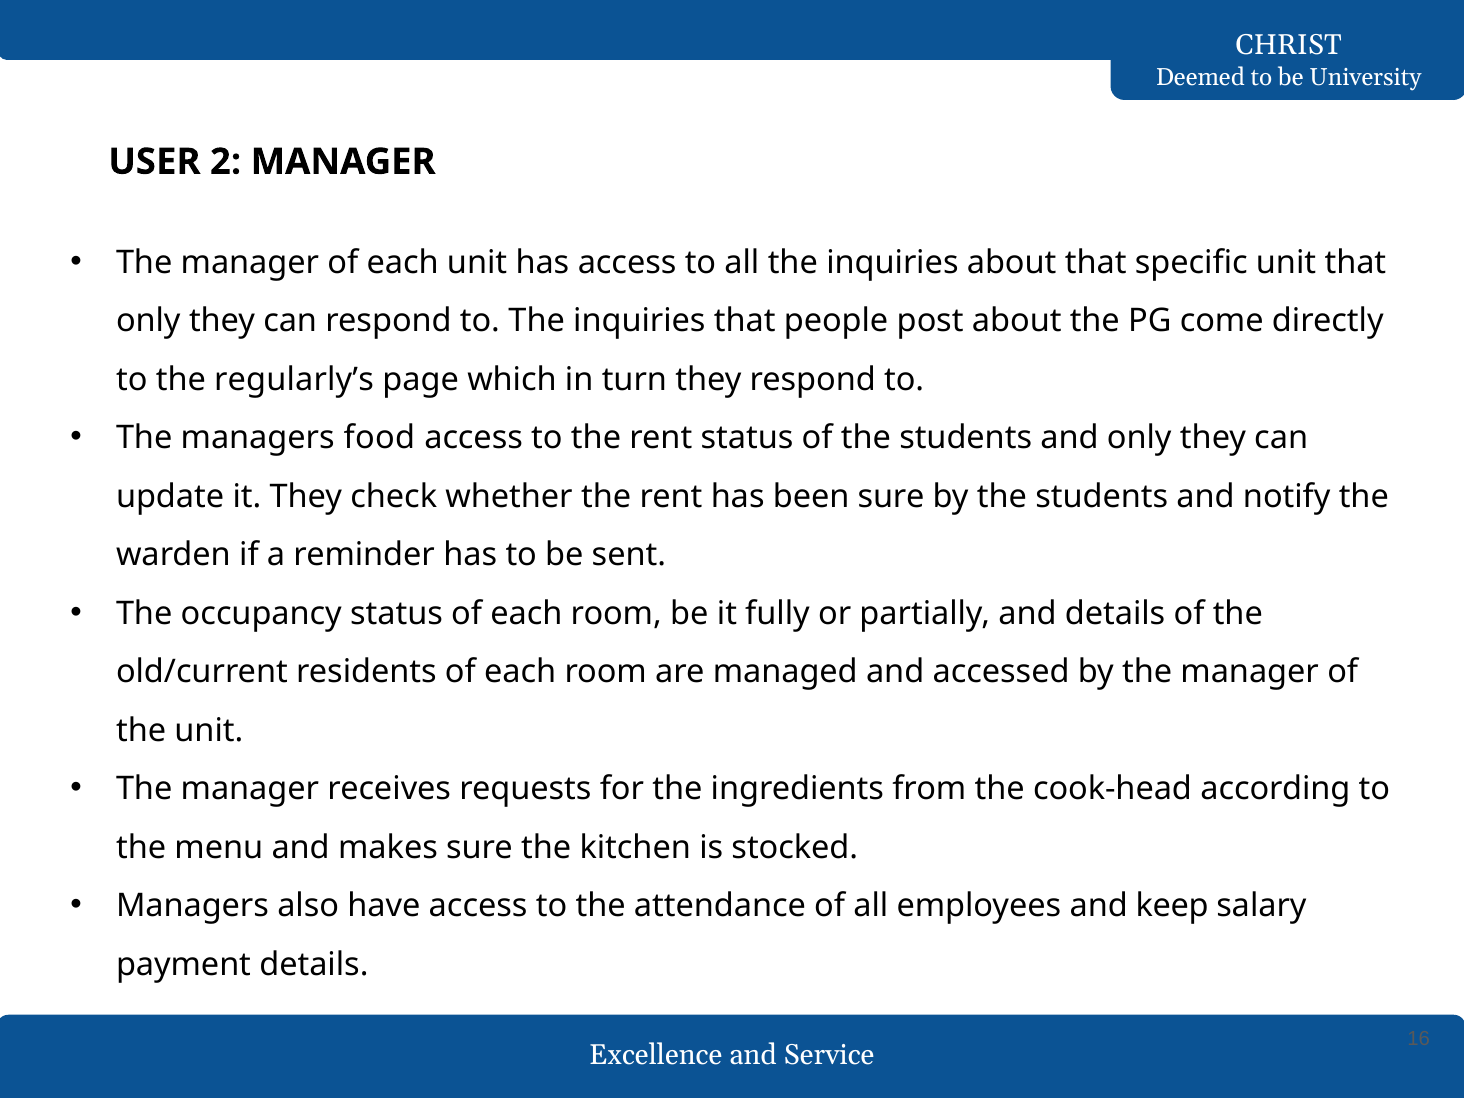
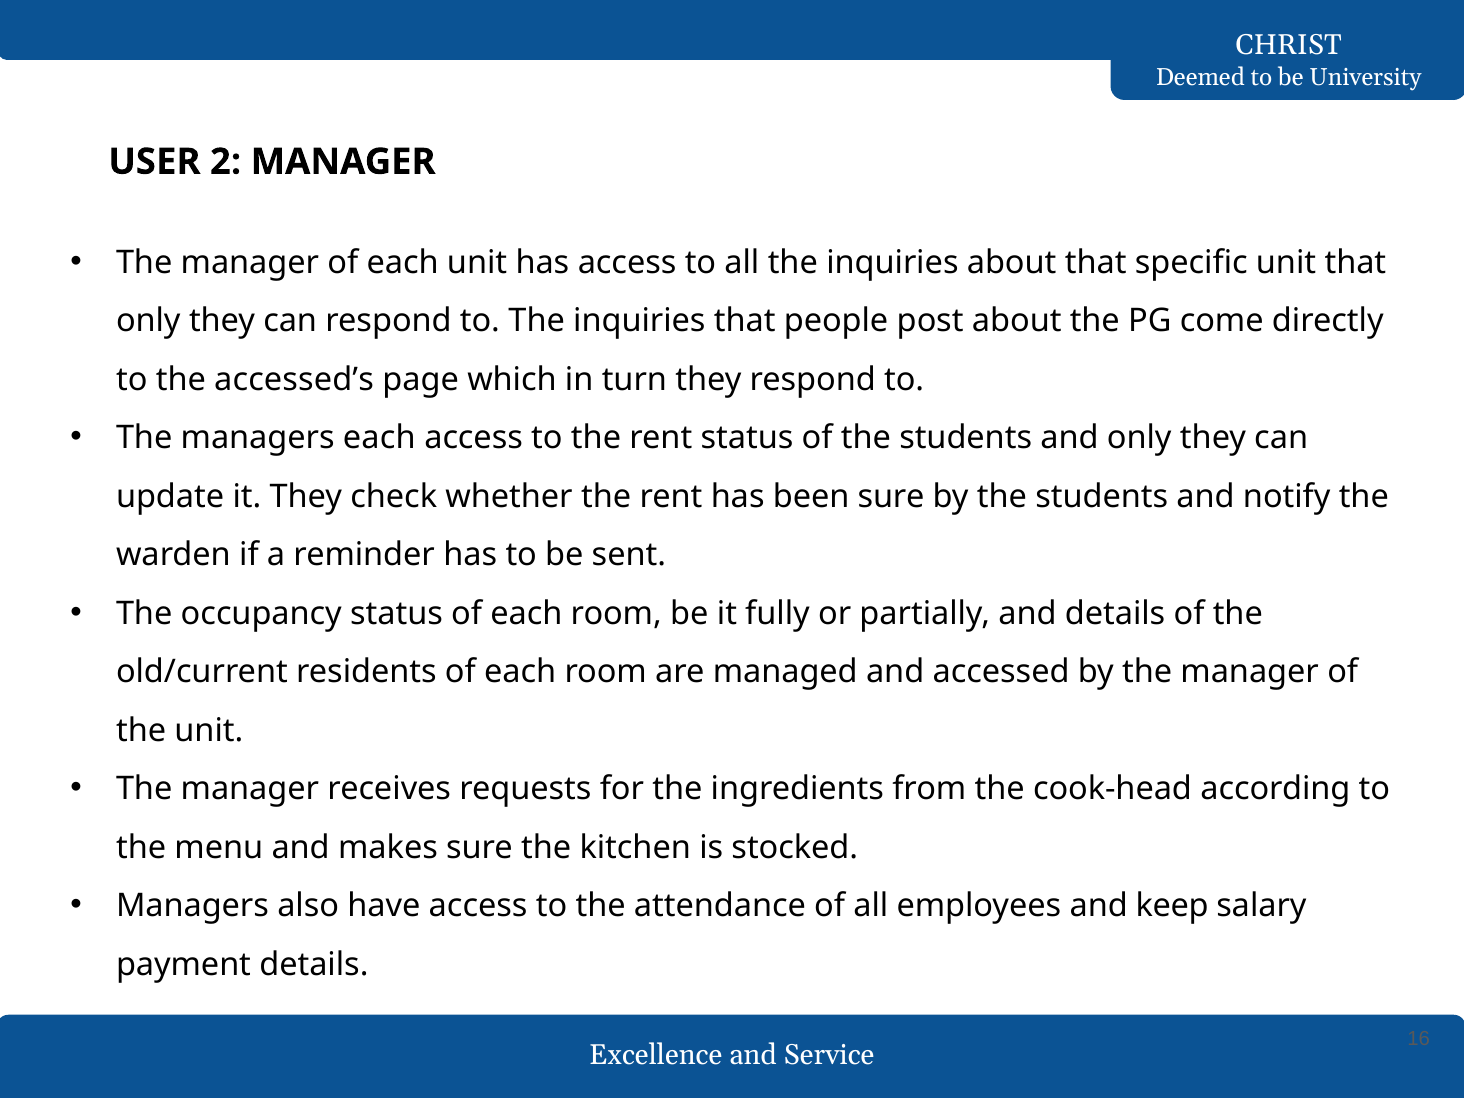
regularly’s: regularly’s -> accessed’s
managers food: food -> each
